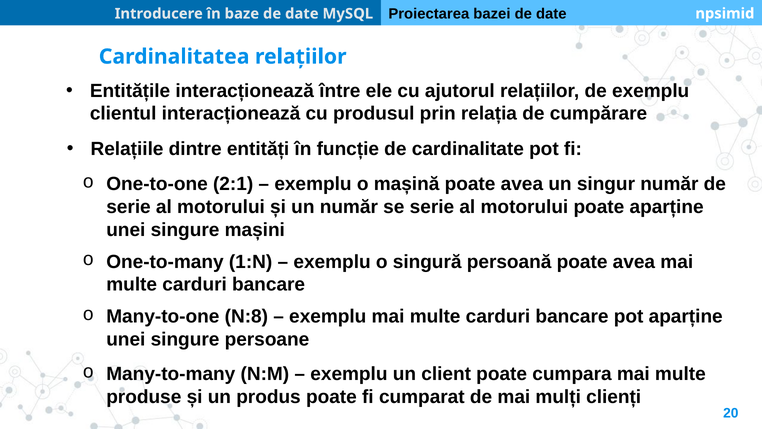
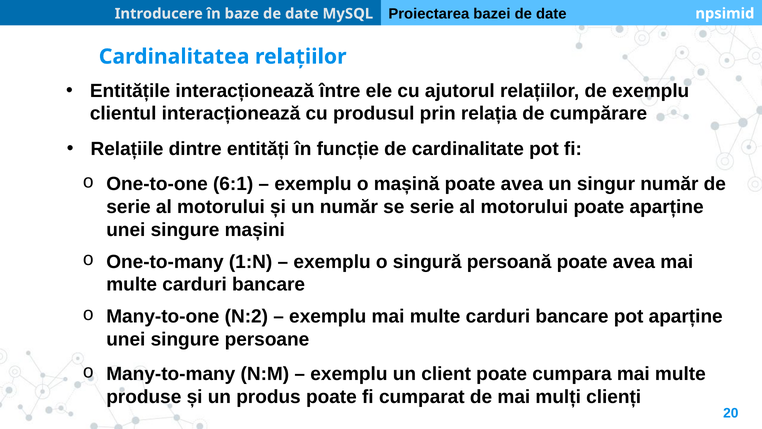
2:1: 2:1 -> 6:1
N:8: N:8 -> N:2
